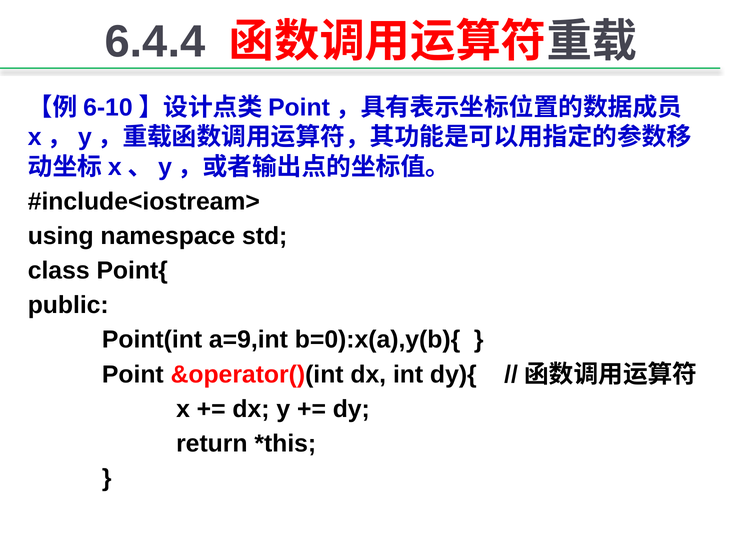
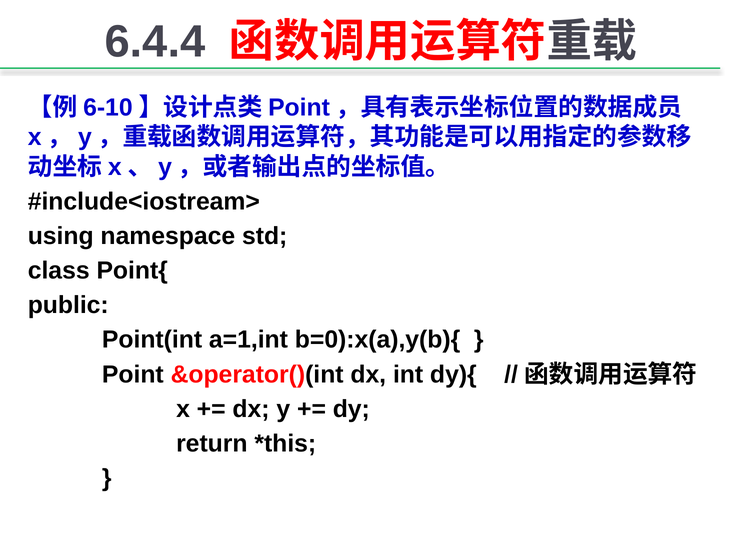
a=9,int: a=9,int -> a=1,int
